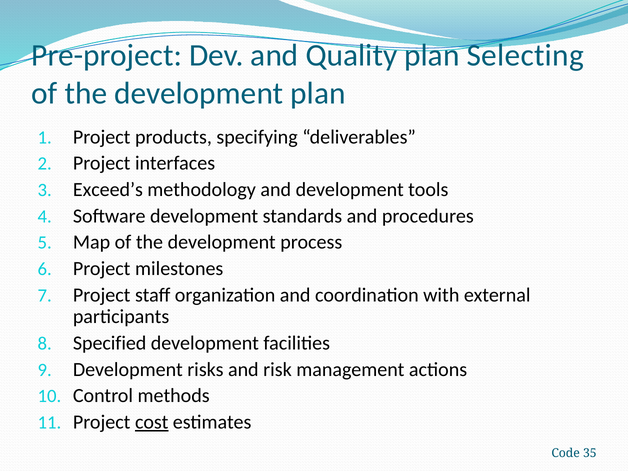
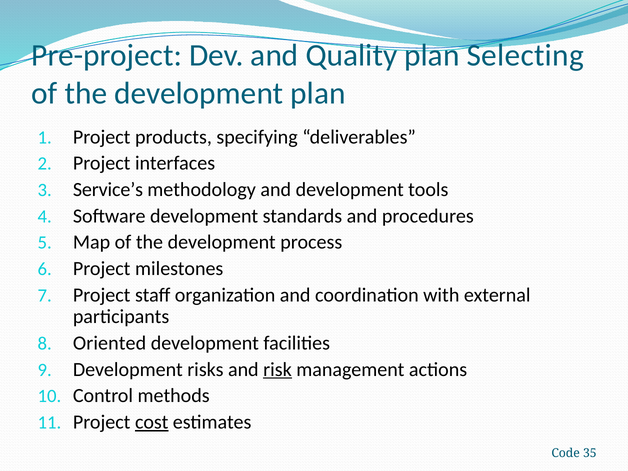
Exceed’s: Exceed’s -> Service’s
Specified: Specified -> Oriented
risk underline: none -> present
